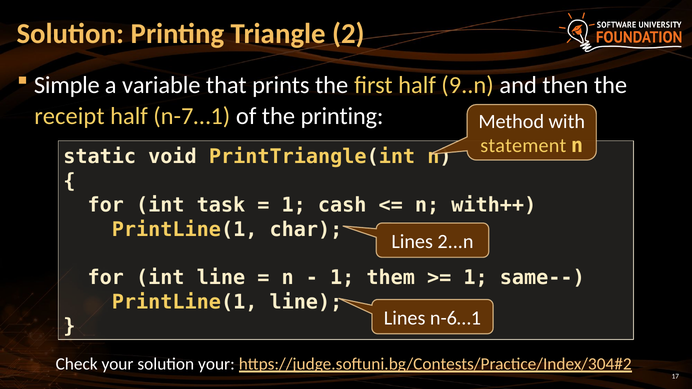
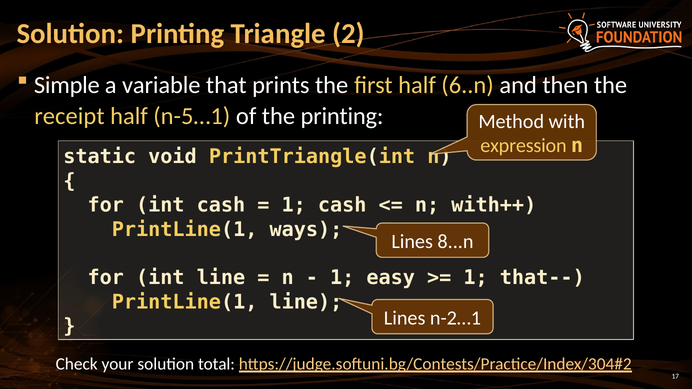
9..n: 9..n -> 6..n
n-7…1: n-7…1 -> n-5…1
statement: statement -> expression
int task: task -> cash
char: char -> ways
2...n: 2...n -> 8...n
them: them -> easy
same--: same-- -> that--
n-6…1: n-6…1 -> n-2…1
solution your: your -> total
